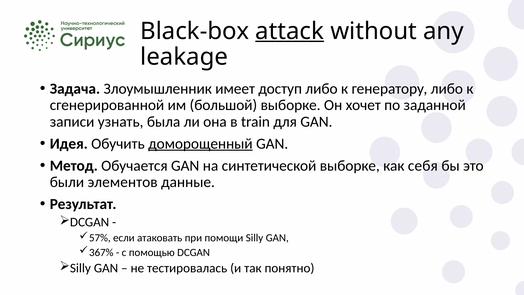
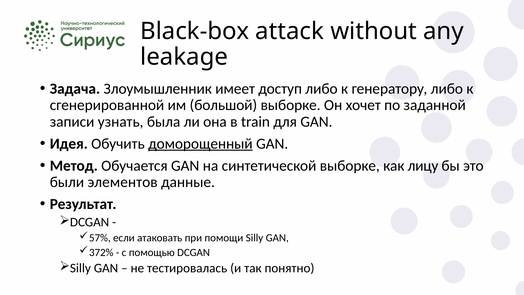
attack underline: present -> none
себя: себя -> лицу
367%: 367% -> 372%
